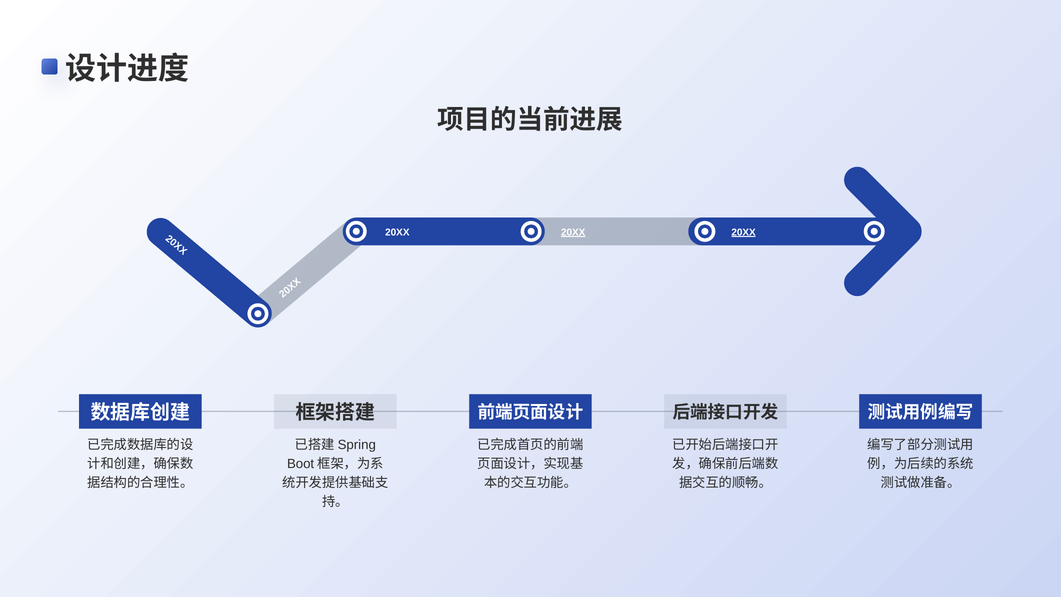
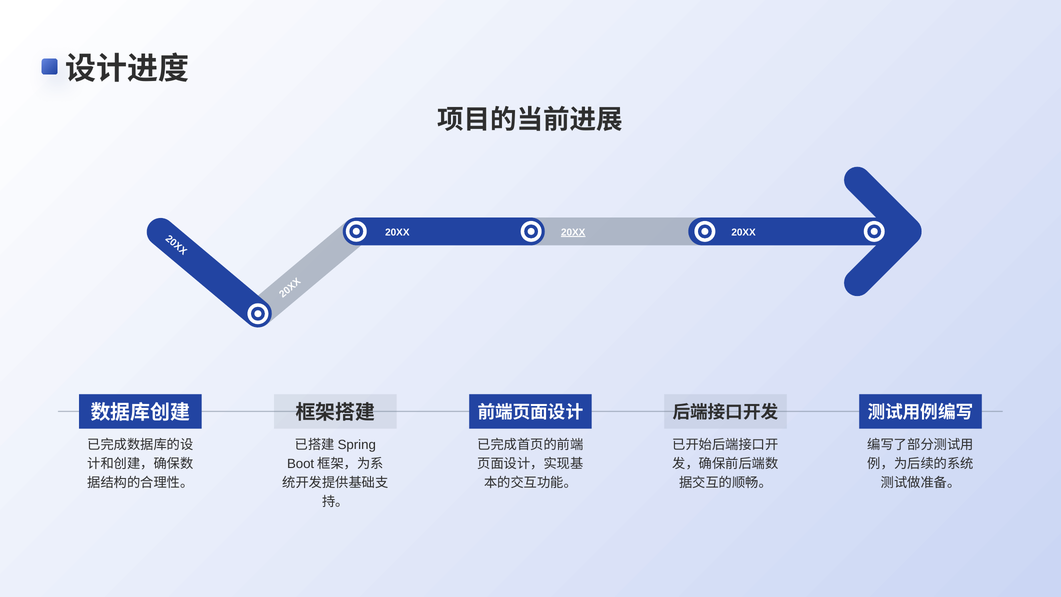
20XX at (744, 232) underline: present -> none
